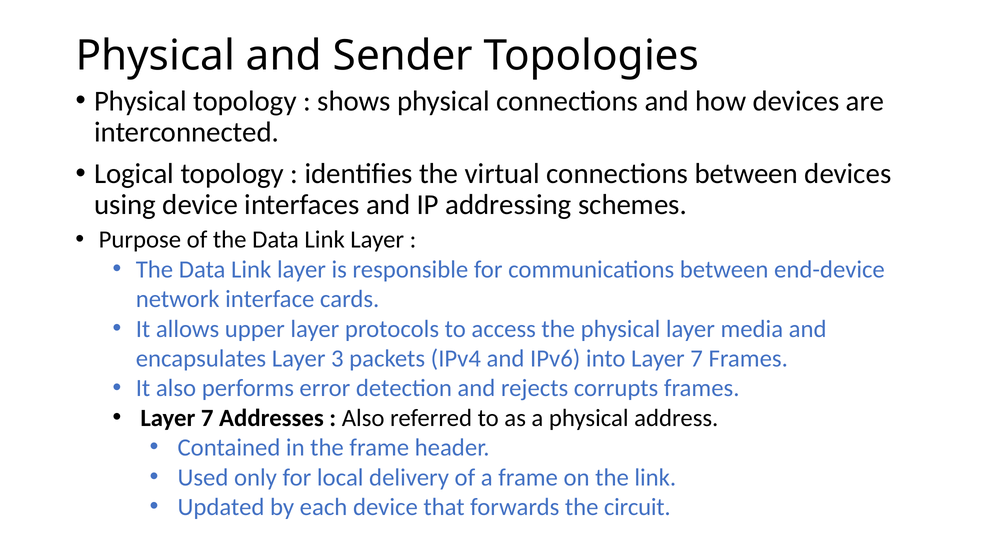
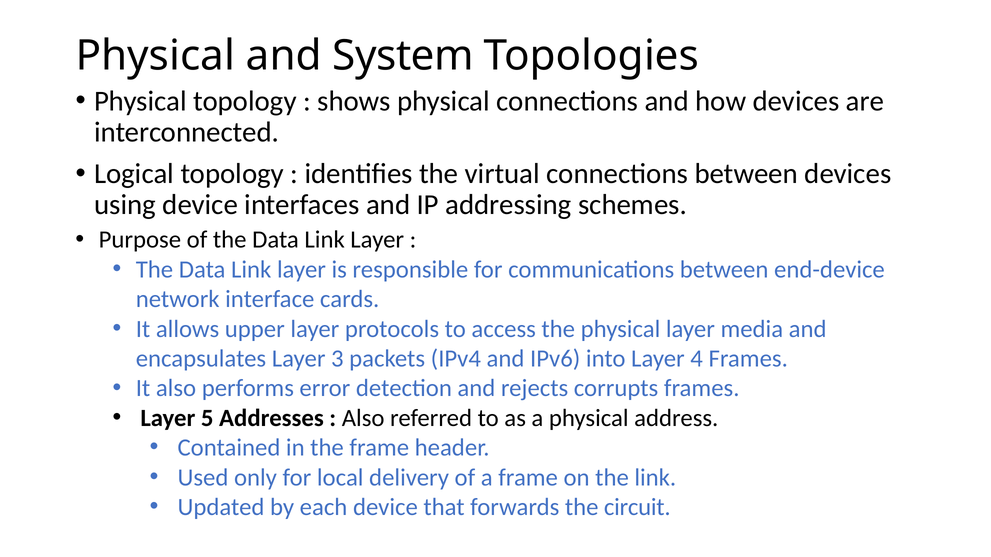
Sender: Sender -> System
into Layer 7: 7 -> 4
7 at (207, 418): 7 -> 5
